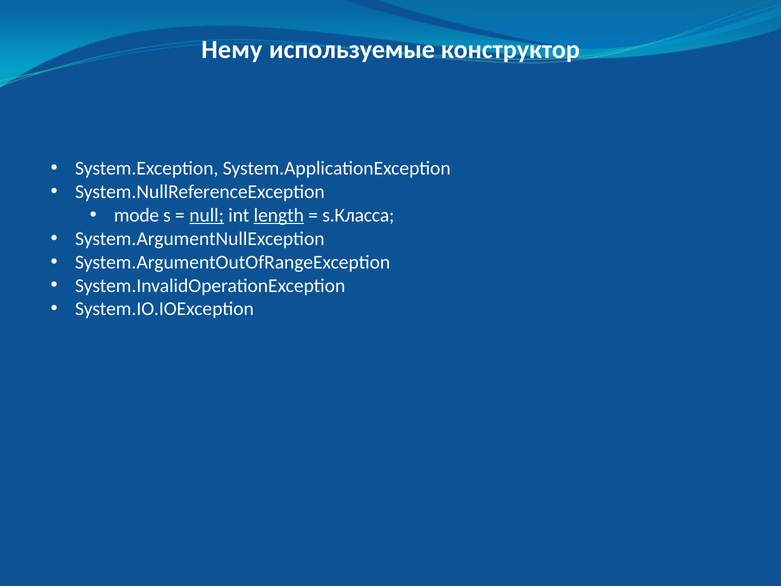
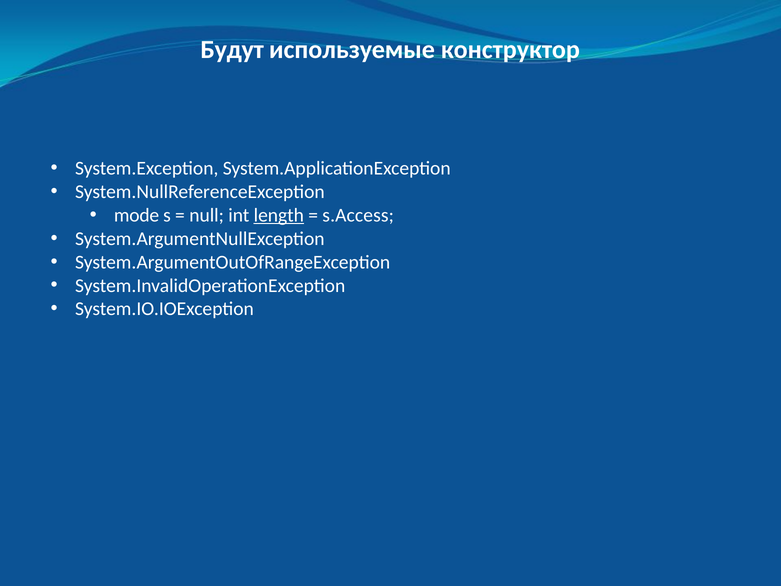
Нему: Нему -> Будут
null underline: present -> none
s.Класса: s.Класса -> s.Access
